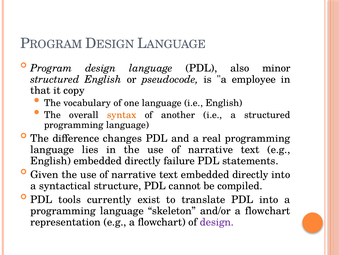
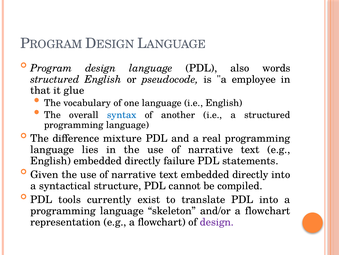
minor: minor -> words
copy: copy -> glue
syntax colour: orange -> blue
changes: changes -> mixture
